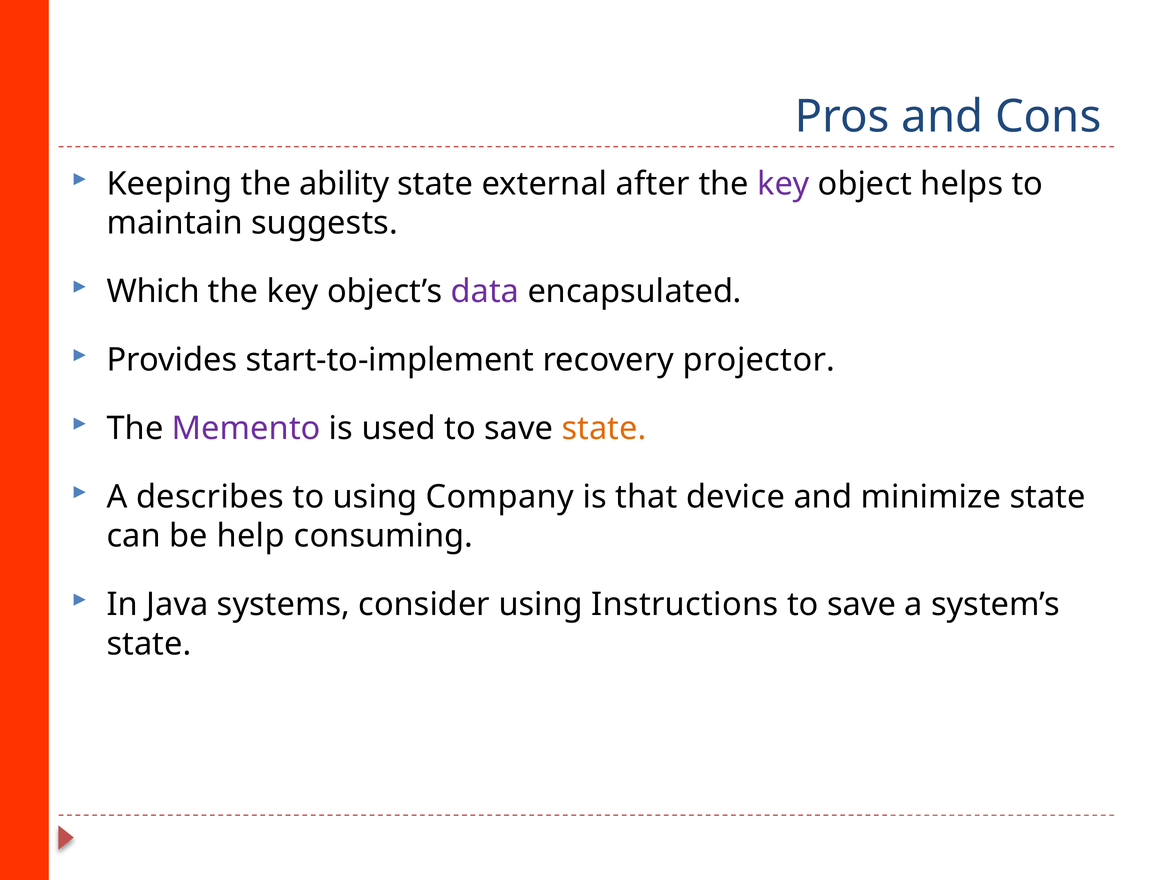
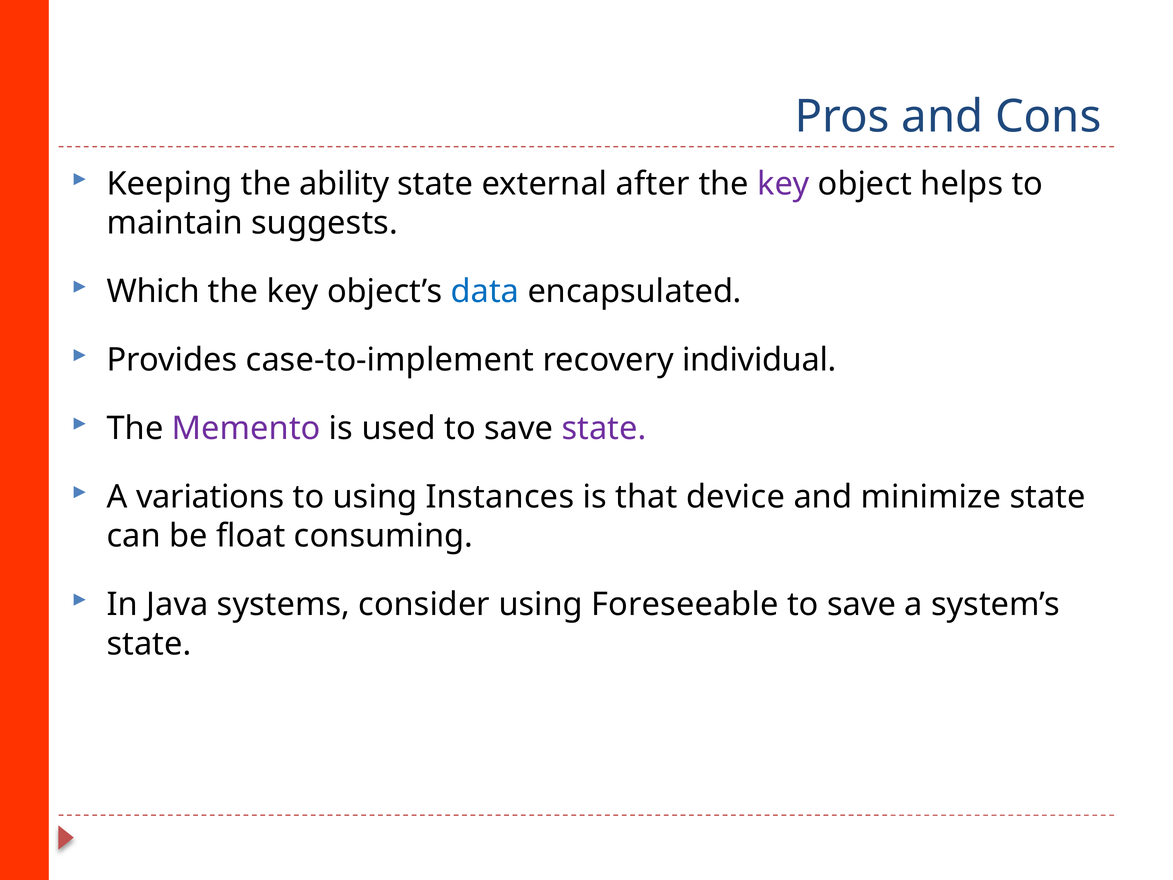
data colour: purple -> blue
start-to-implement: start-to-implement -> case-to-implement
projector: projector -> individual
state at (604, 428) colour: orange -> purple
describes: describes -> variations
Company: Company -> Instances
help: help -> float
Instructions: Instructions -> Foreseeable
